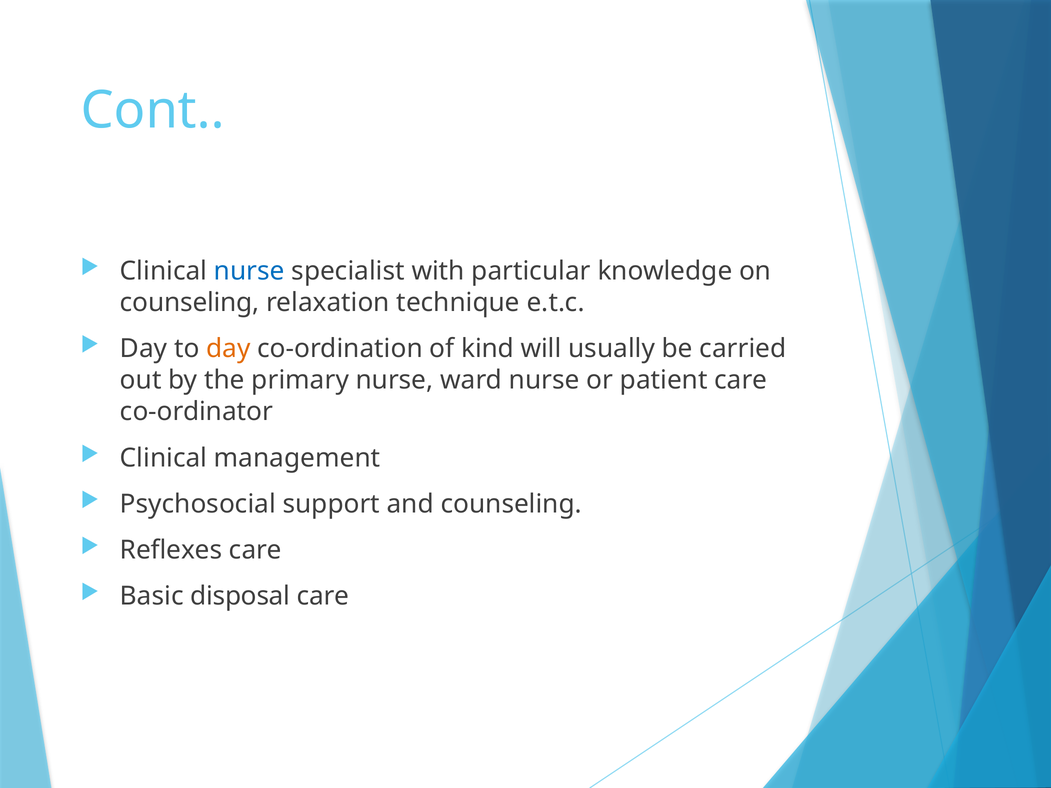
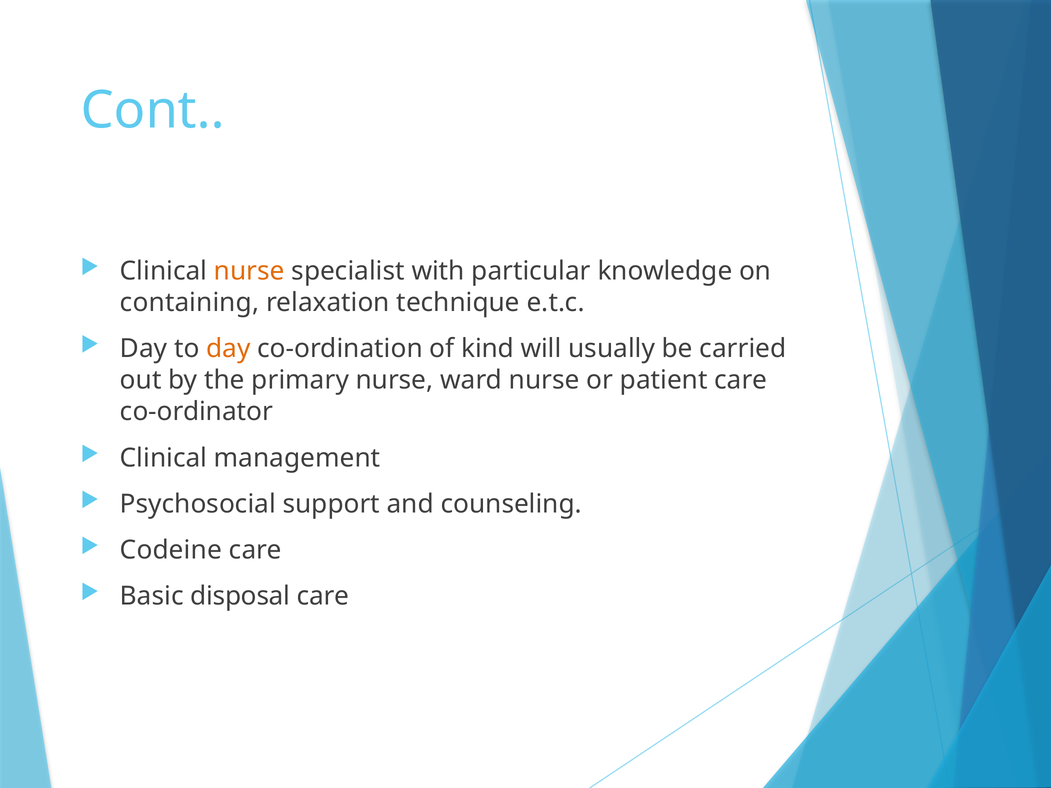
nurse at (249, 271) colour: blue -> orange
counseling at (190, 303): counseling -> containing
Reflexes: Reflexes -> Codeine
